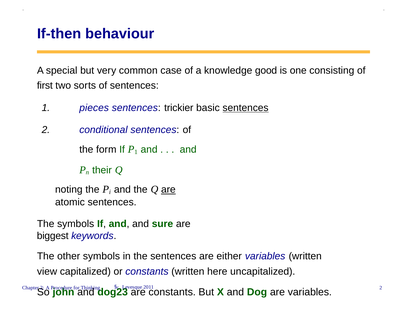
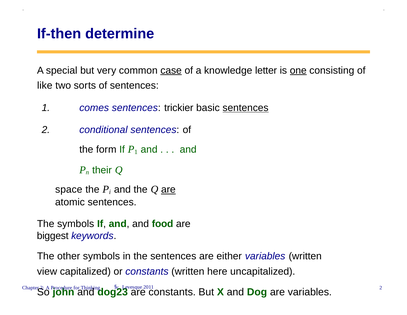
behaviour: behaviour -> determine
case underline: none -> present
good: good -> letter
one underline: none -> present
first: first -> like
pieces: pieces -> comes
noting: noting -> space
sure: sure -> food
